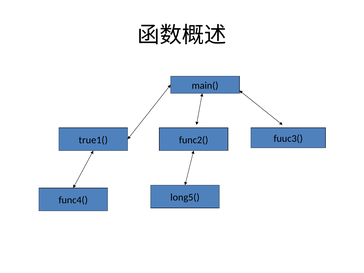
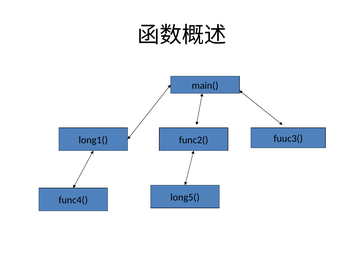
true1(: true1( -> long1(
